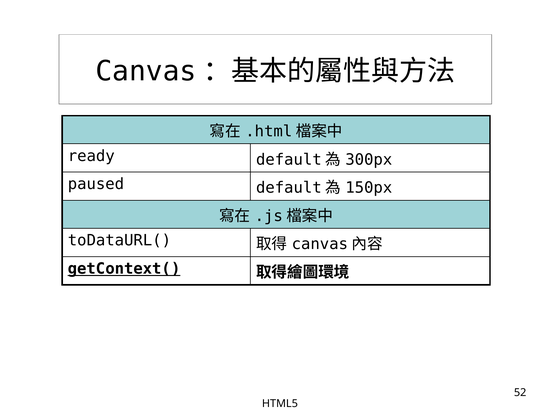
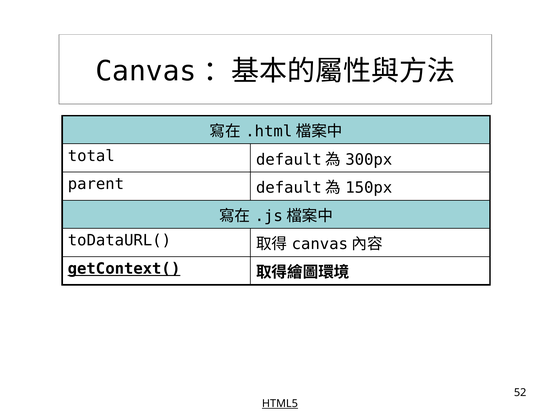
ready: ready -> total
paused: paused -> parent
HTML5 underline: none -> present
